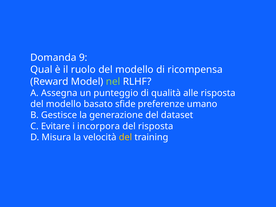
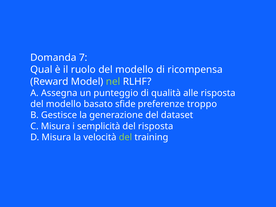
9: 9 -> 7
umano: umano -> troppo
C Evitare: Evitare -> Misura
incorpora: incorpora -> semplicità
del at (125, 137) colour: yellow -> light green
